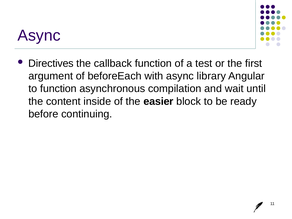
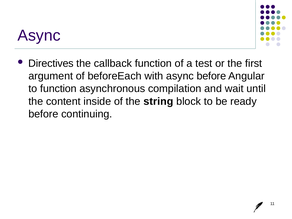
async library: library -> before
easier: easier -> string
